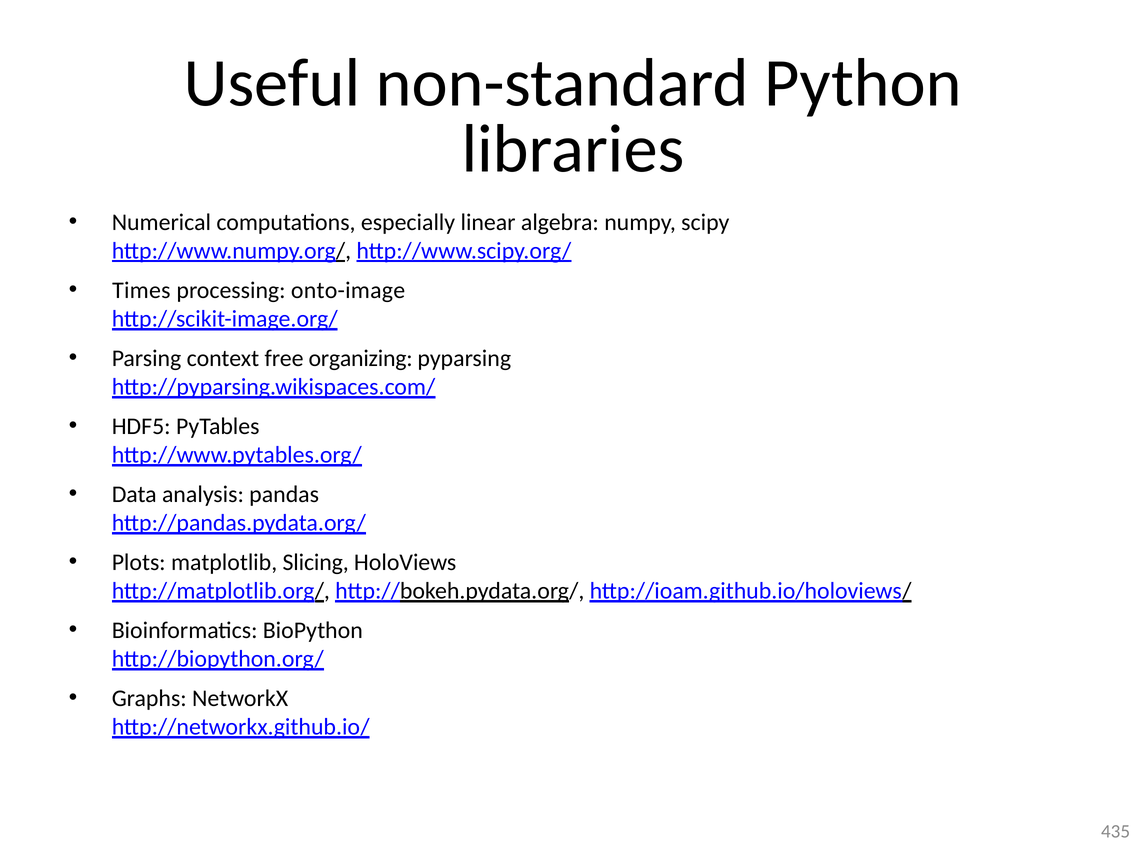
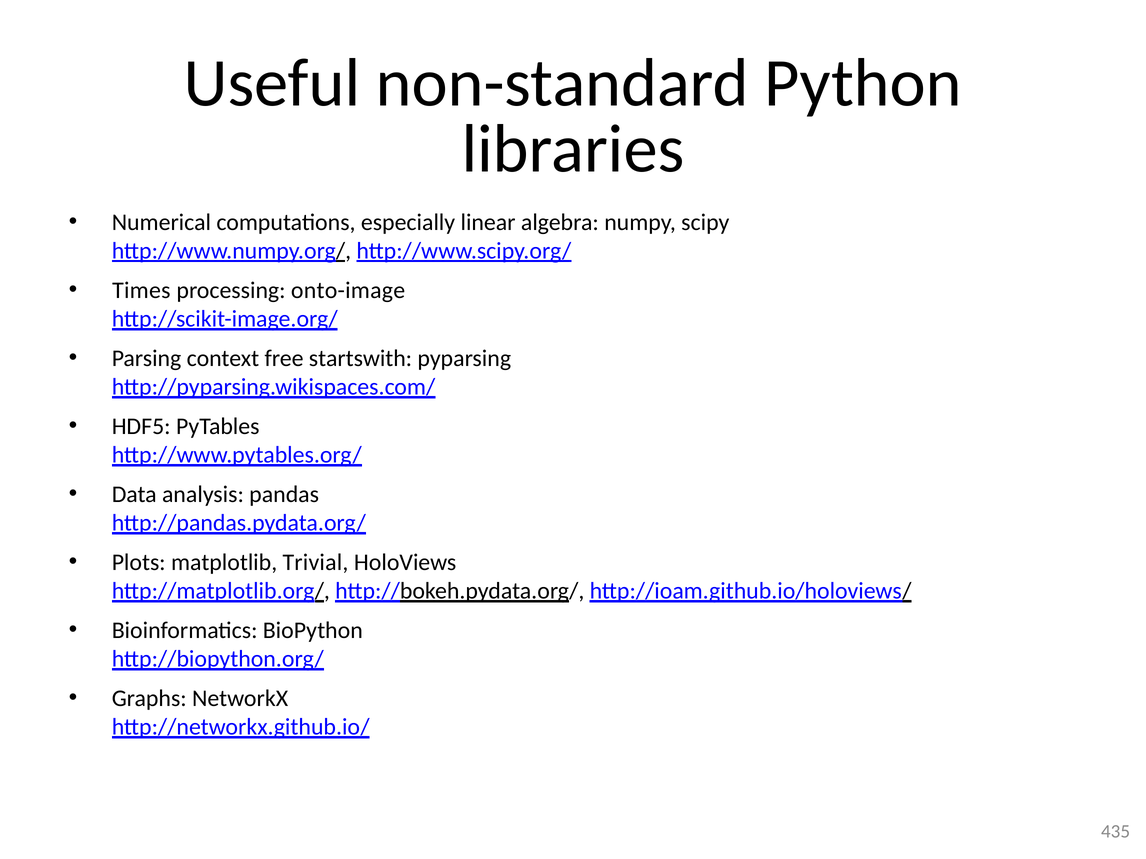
organizing: organizing -> startswith
Slicing: Slicing -> Trivial
